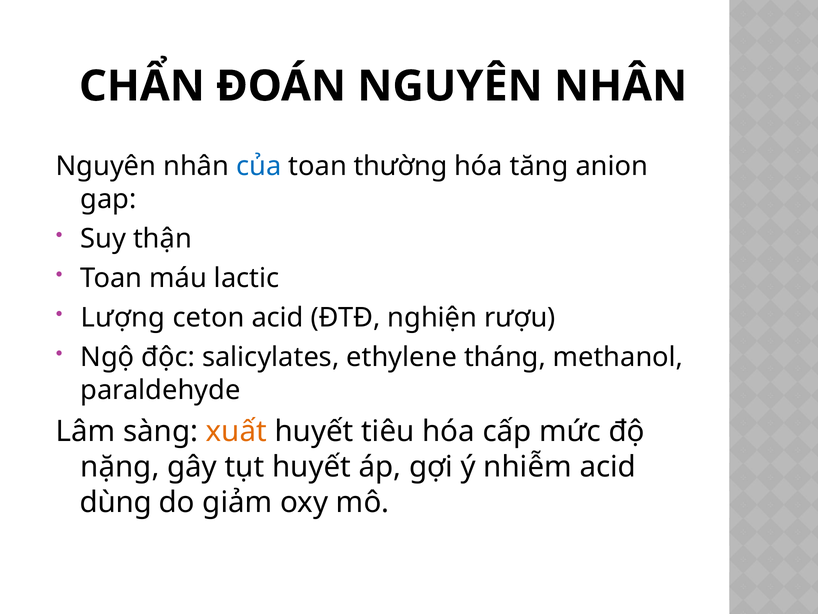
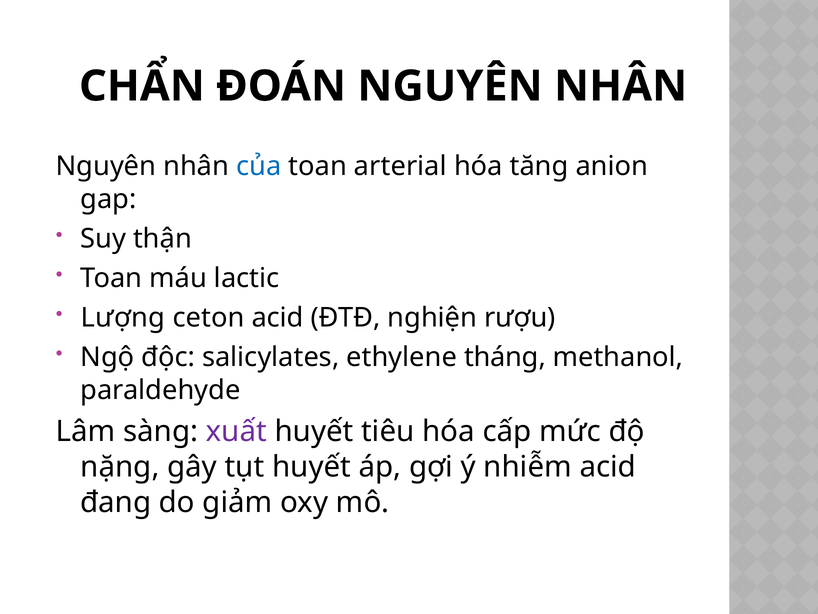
thường: thường -> arterial
xuất colour: orange -> purple
dùng: dùng -> đang
